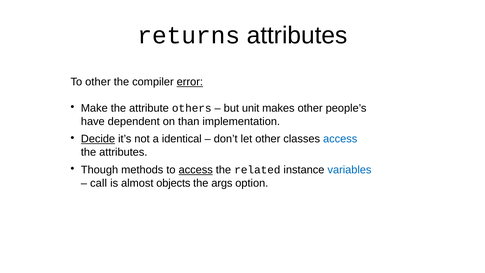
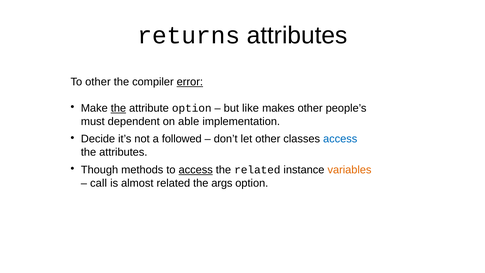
the at (118, 108) underline: none -> present
attribute others: others -> option
unit: unit -> like
have: have -> must
than: than -> able
Decide underline: present -> none
identical: identical -> followed
variables colour: blue -> orange
almost objects: objects -> related
